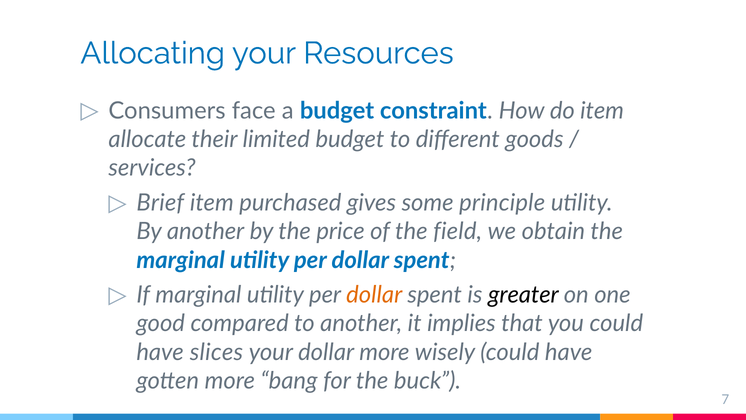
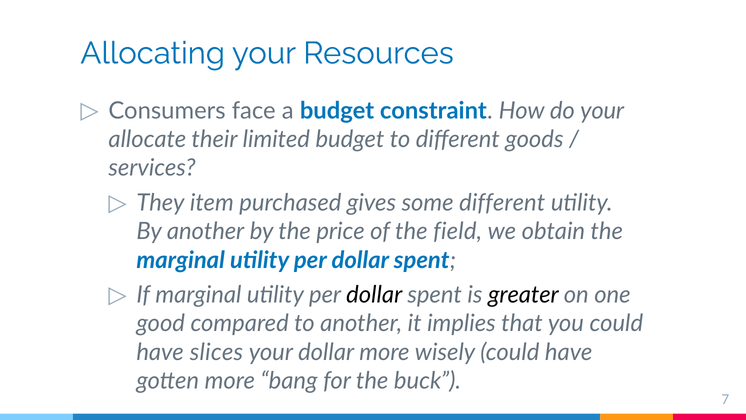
do item: item -> your
Brief: Brief -> They
some principle: principle -> different
dollar at (374, 295) colour: orange -> black
